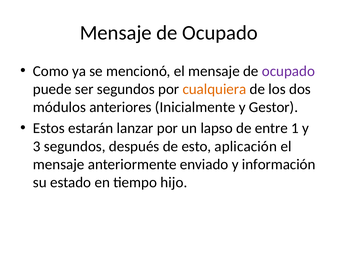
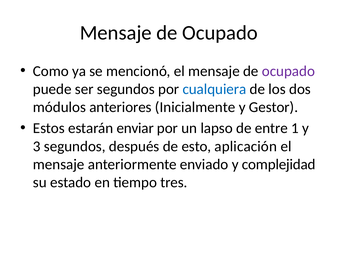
cualquiera colour: orange -> blue
lanzar: lanzar -> enviar
información: información -> complejidad
hijo: hijo -> tres
